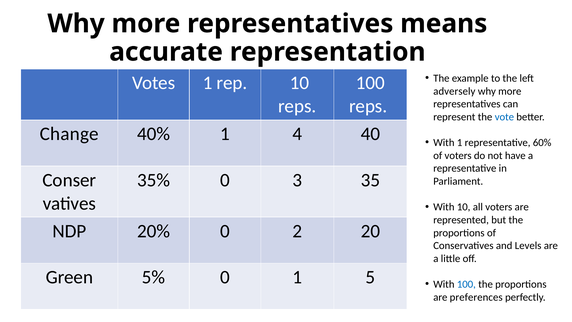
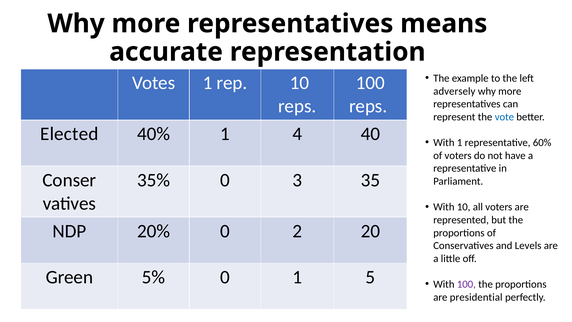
Change: Change -> Elected
100 at (466, 284) colour: blue -> purple
preferences: preferences -> presidential
